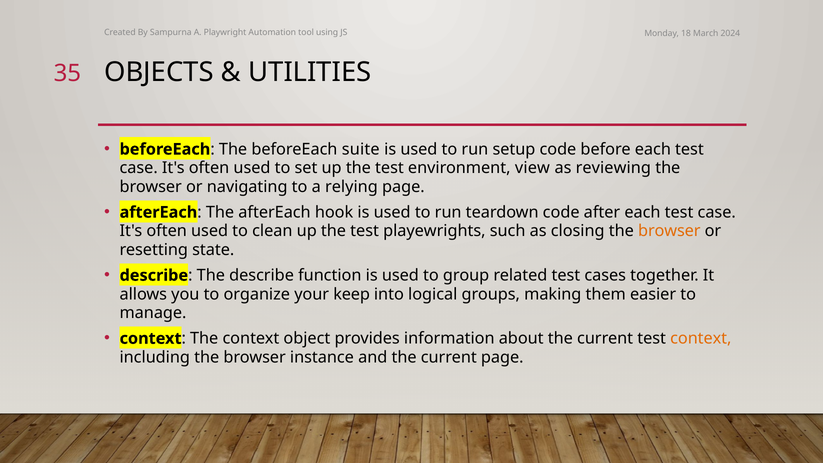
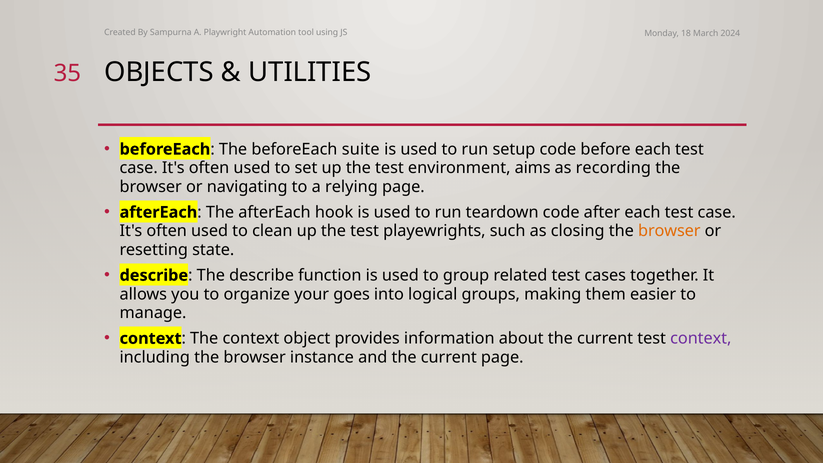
view: view -> aims
reviewing: reviewing -> recording
keep: keep -> goes
context at (701, 338) colour: orange -> purple
